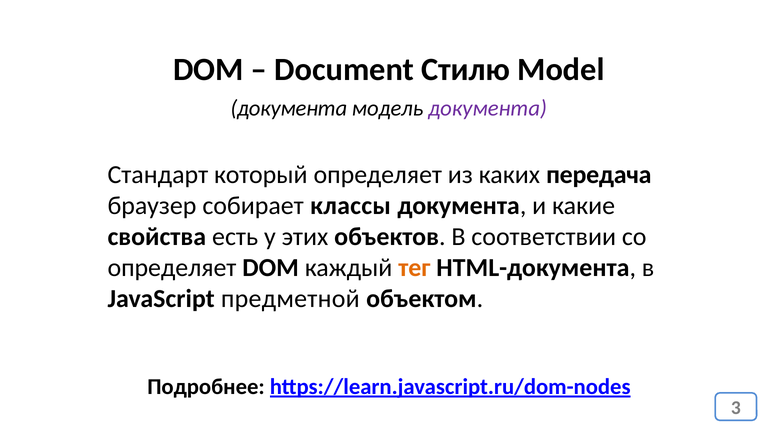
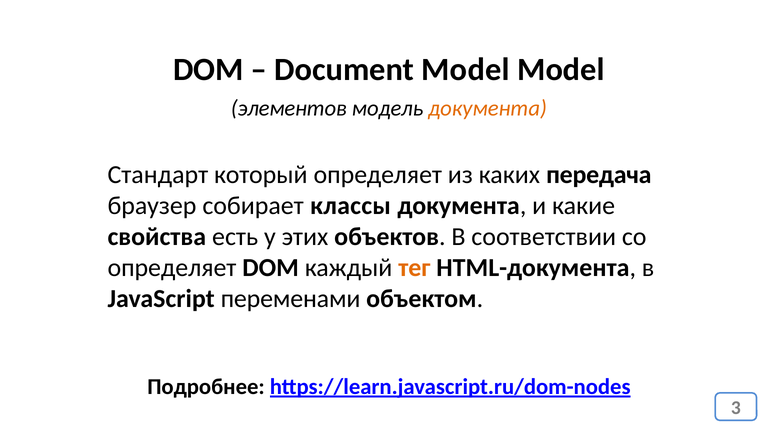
Document Стилю: Стилю -> Model
документа at (289, 108): документа -> элементов
документа at (488, 108) colour: purple -> orange
предметной: предметной -> переменами
